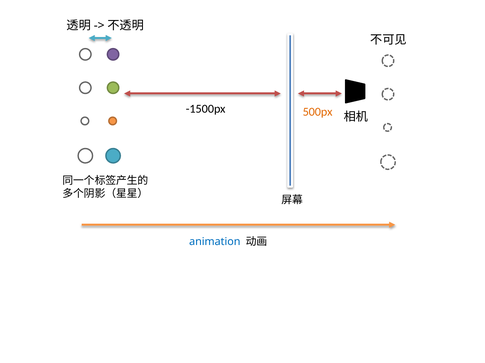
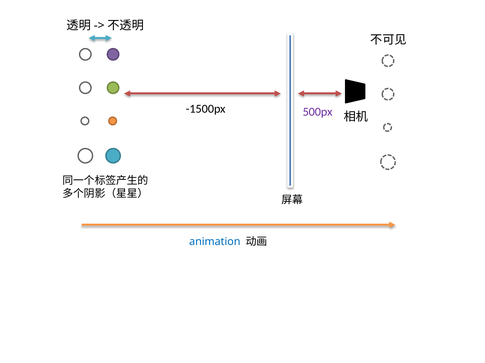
500px colour: orange -> purple
